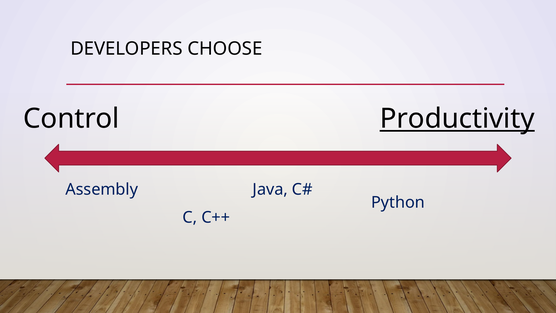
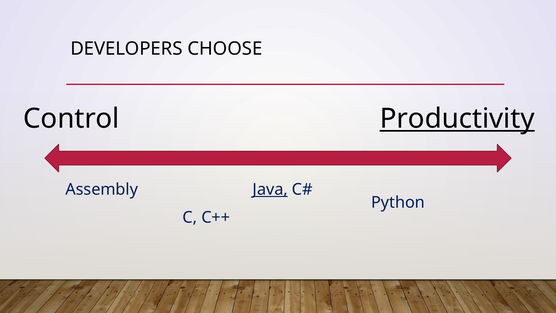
Java underline: none -> present
